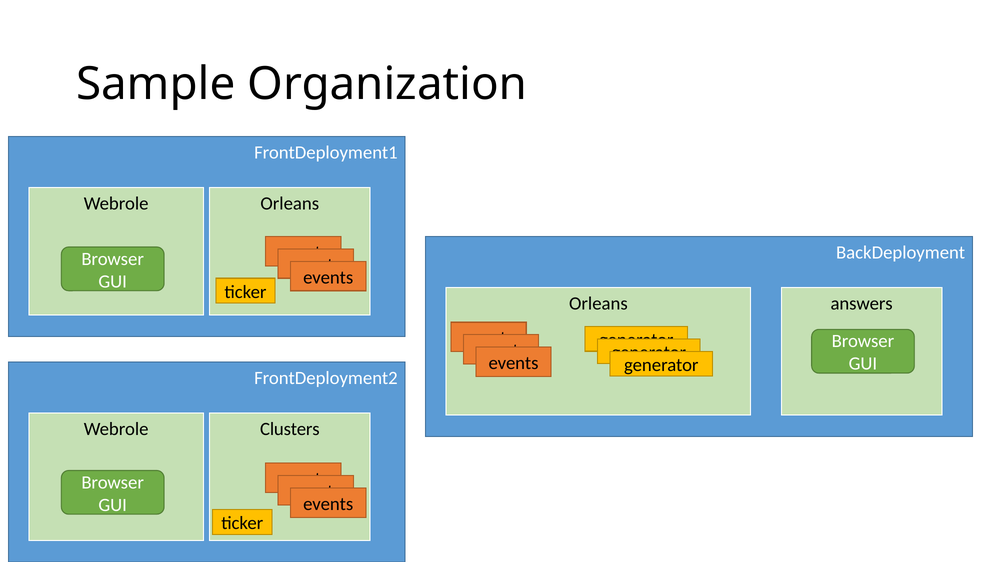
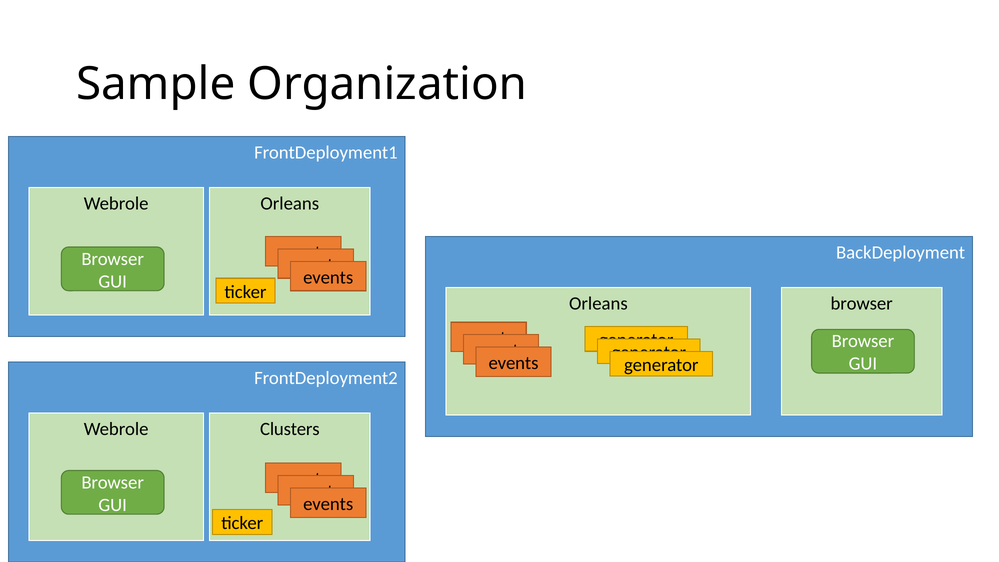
answers at (862, 304): answers -> browser
